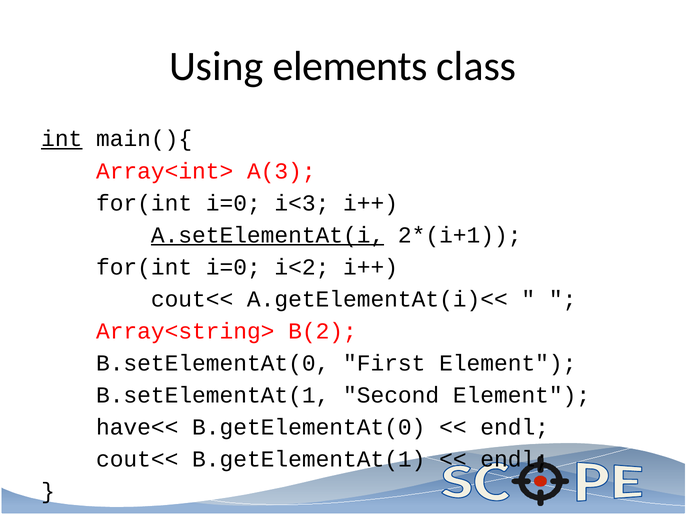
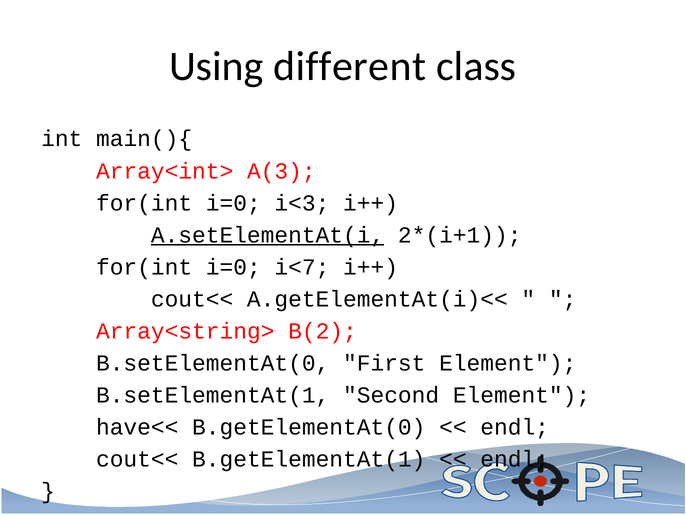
elements: elements -> different
int underline: present -> none
i<2: i<2 -> i<7
